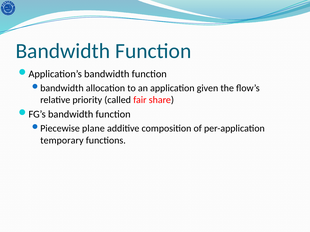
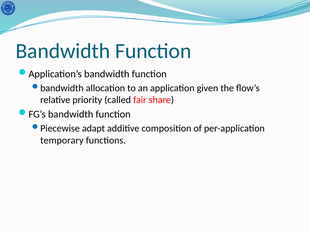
plane: plane -> adapt
